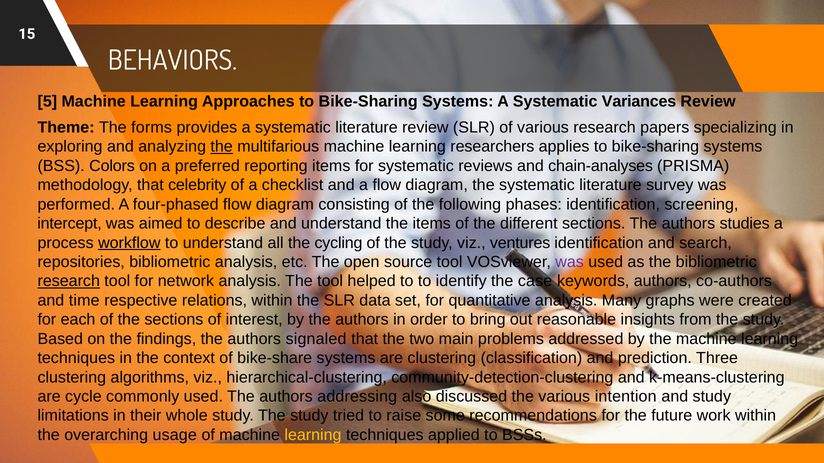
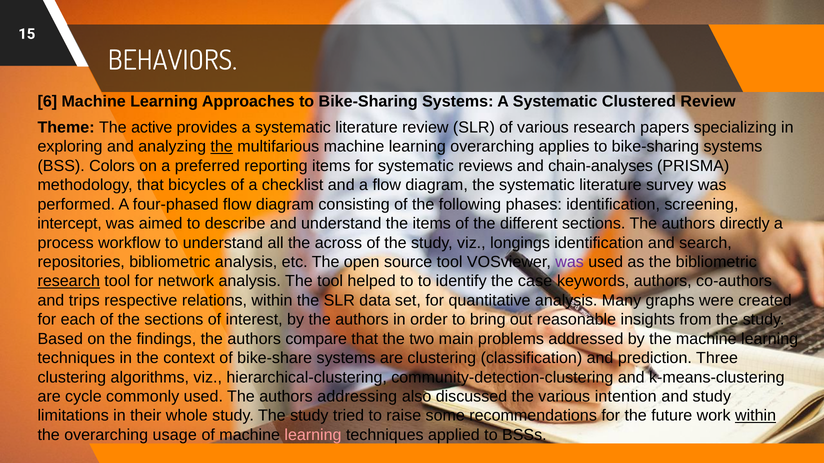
5: 5 -> 6
Variances: Variances -> Clustered
forms: forms -> active
learning researchers: researchers -> overarching
celebrity: celebrity -> bicycles
studies: studies -> directly
workflow underline: present -> none
cycling: cycling -> across
ventures: ventures -> longings
time: time -> trips
signaled: signaled -> compare
within at (756, 416) underline: none -> present
learning at (313, 435) colour: yellow -> pink
